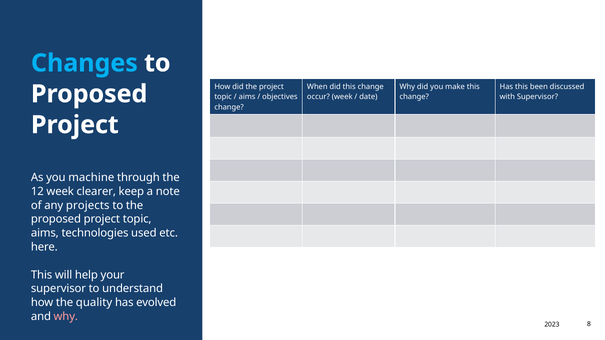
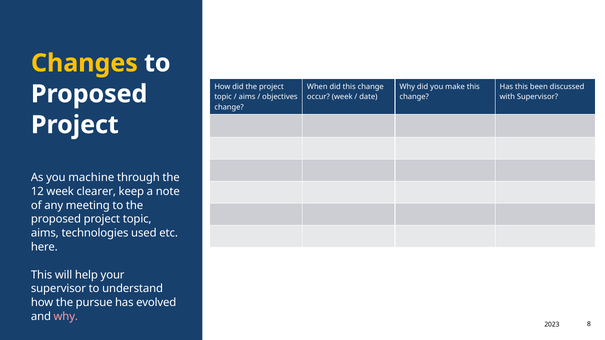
Changes colour: light blue -> yellow
projects: projects -> meeting
quality: quality -> pursue
